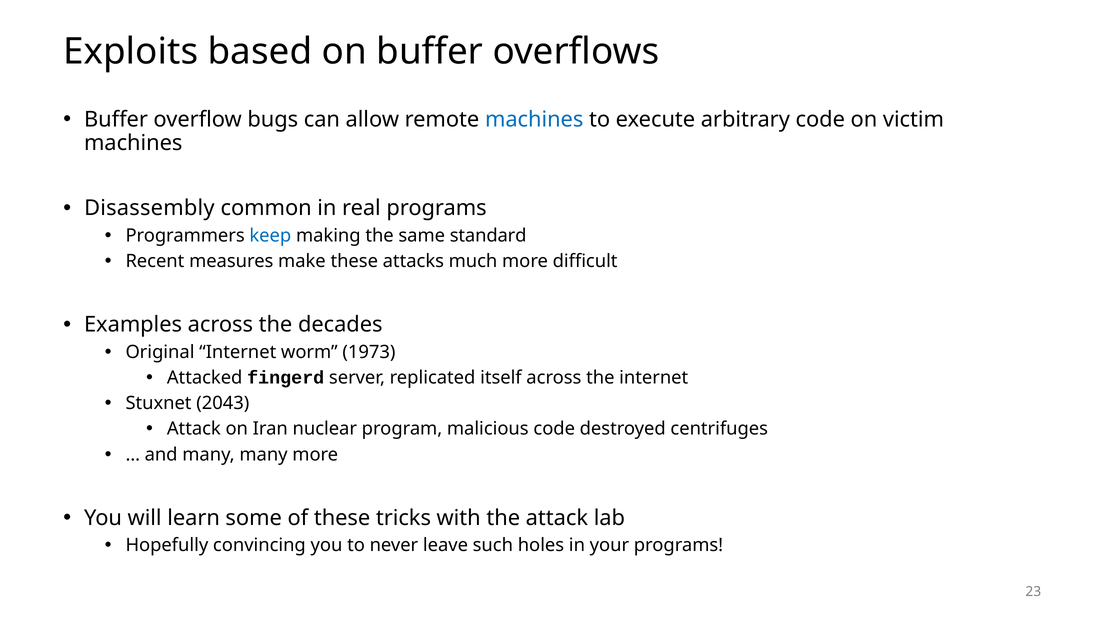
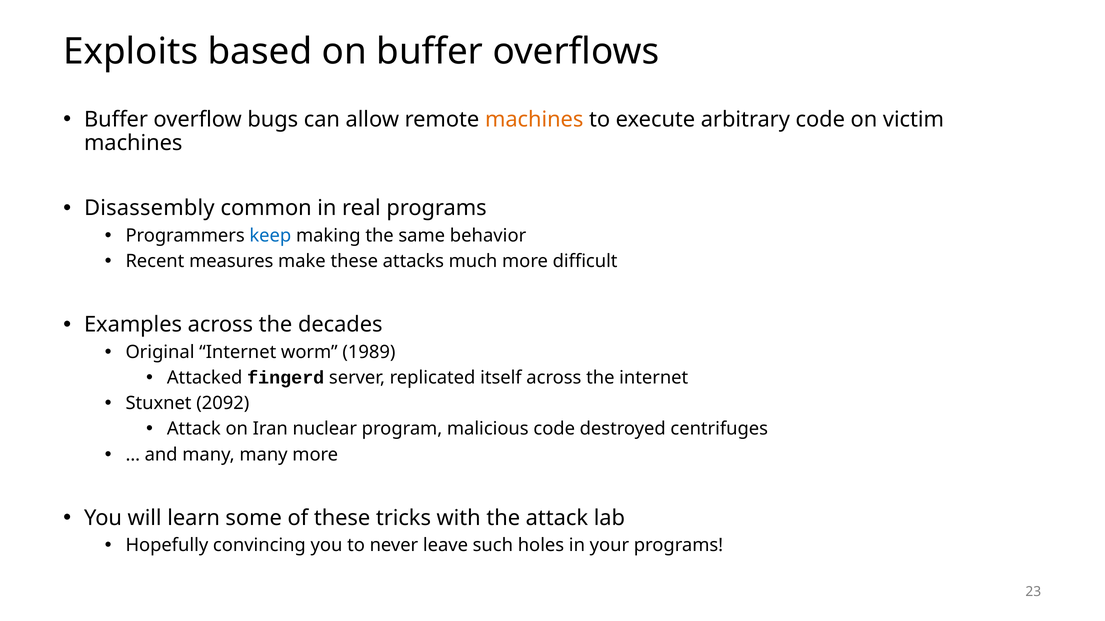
machines at (534, 119) colour: blue -> orange
standard: standard -> behavior
1973: 1973 -> 1989
2043: 2043 -> 2092
